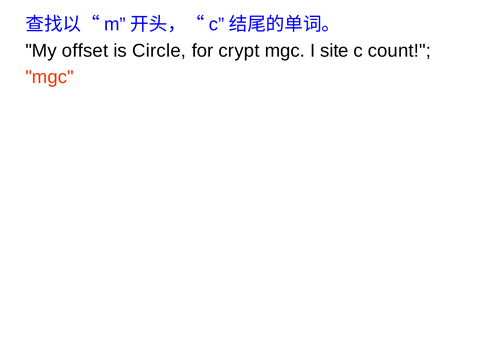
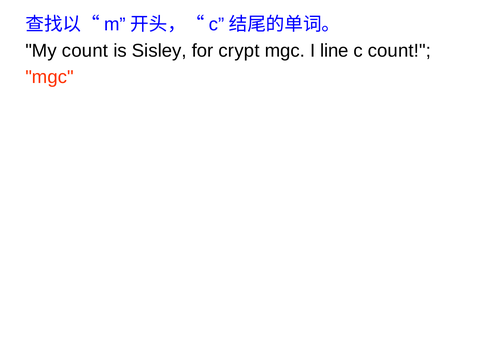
My offset: offset -> count
Circle: Circle -> Sisley
site: site -> line
